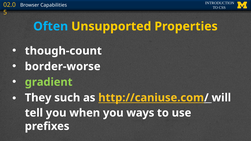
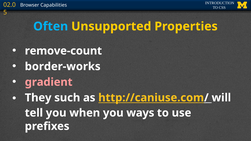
though-count: though-count -> remove-count
border-worse: border-worse -> border-works
gradient colour: light green -> pink
